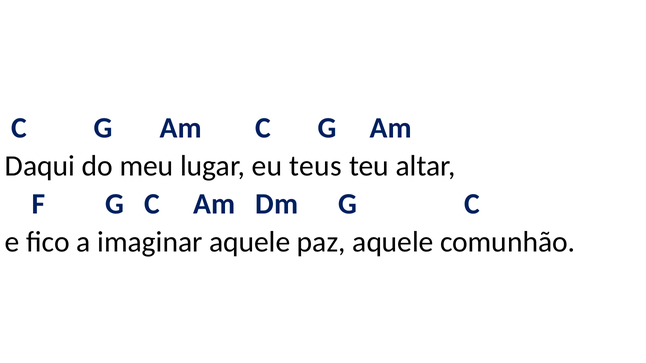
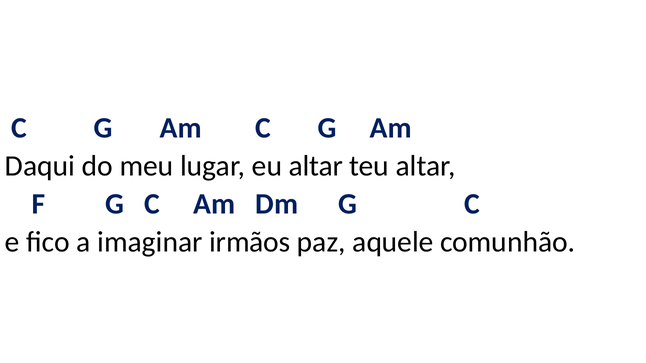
eu teus: teus -> altar
imaginar aquele: aquele -> irmãos
